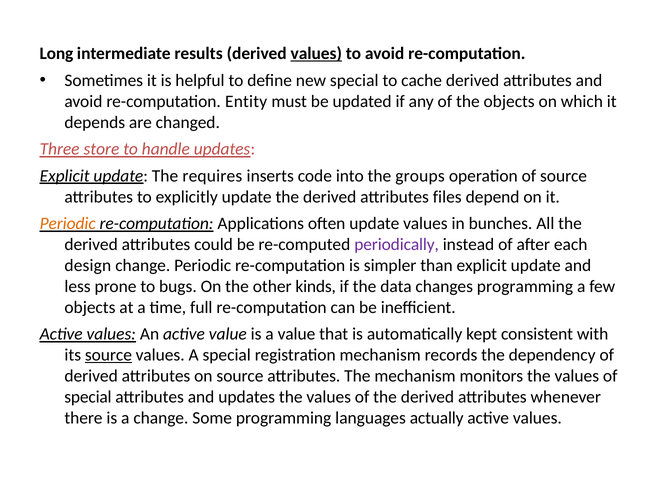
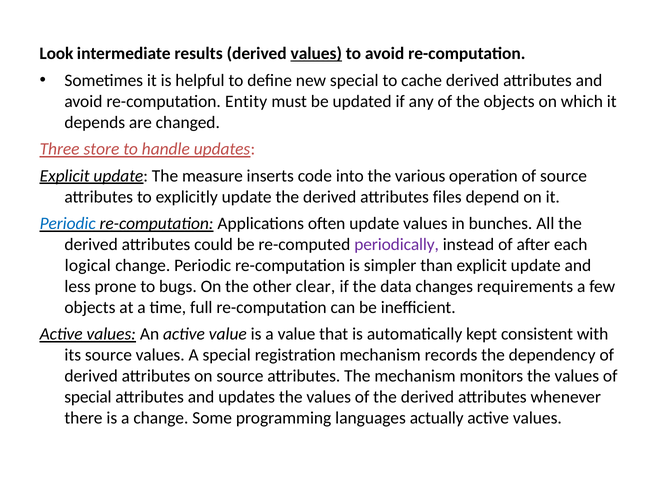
Long: Long -> Look
requires: requires -> measure
groups: groups -> various
Periodic at (68, 224) colour: orange -> blue
design: design -> logical
kinds: kinds -> clear
changes programming: programming -> requirements
source at (108, 355) underline: present -> none
